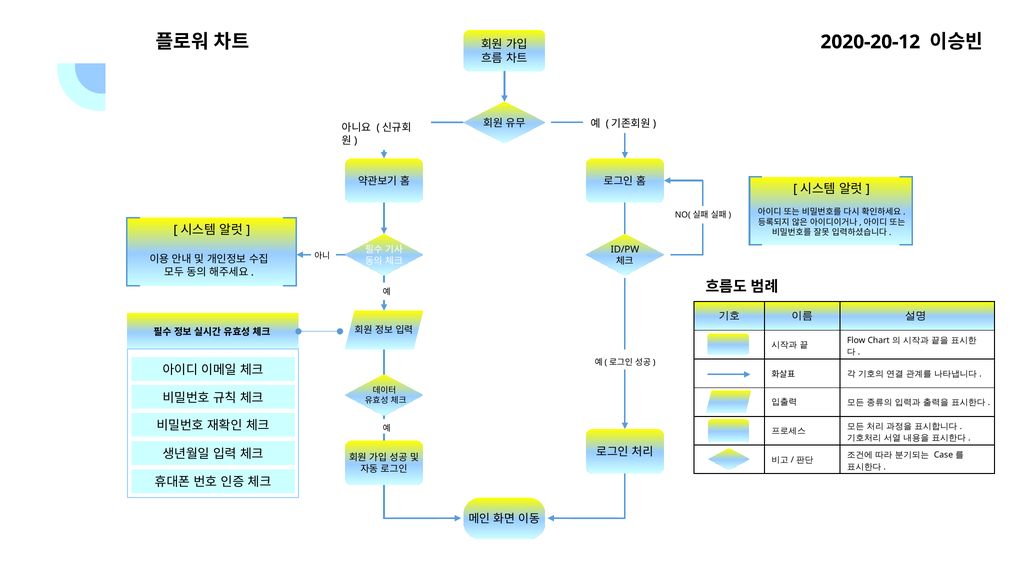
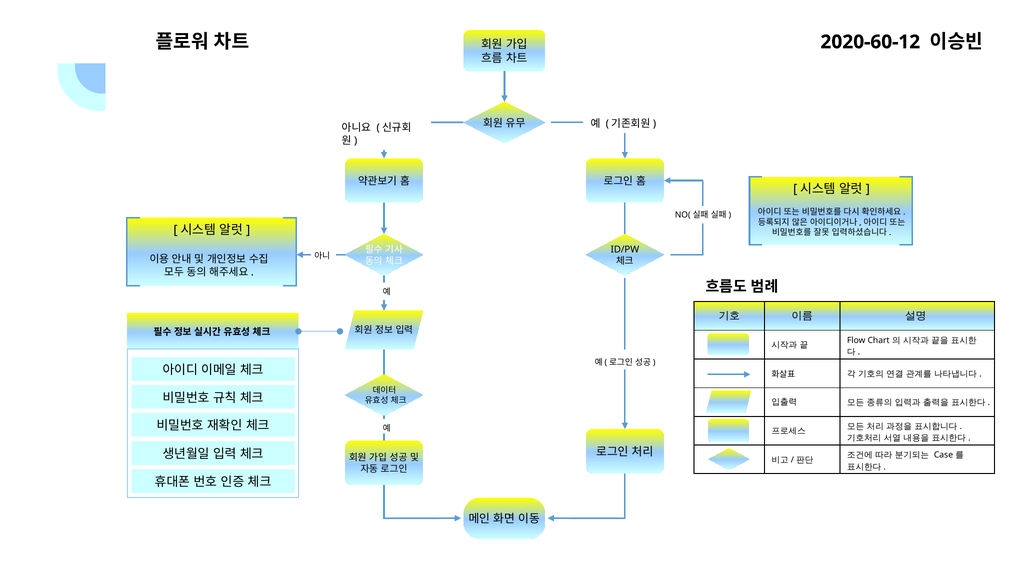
2020-20-12: 2020-20-12 -> 2020-60-12
